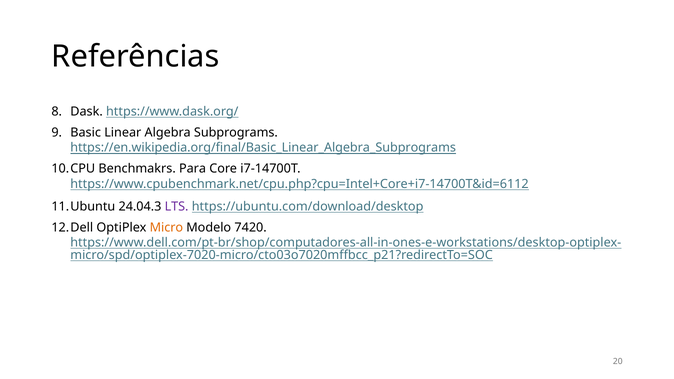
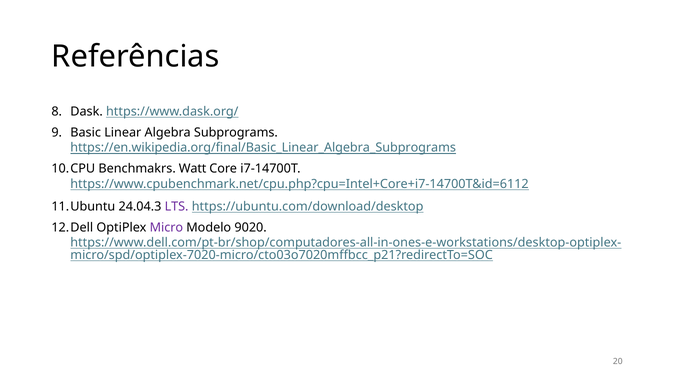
Para: Para -> Watt
Micro colour: orange -> purple
7420: 7420 -> 9020
